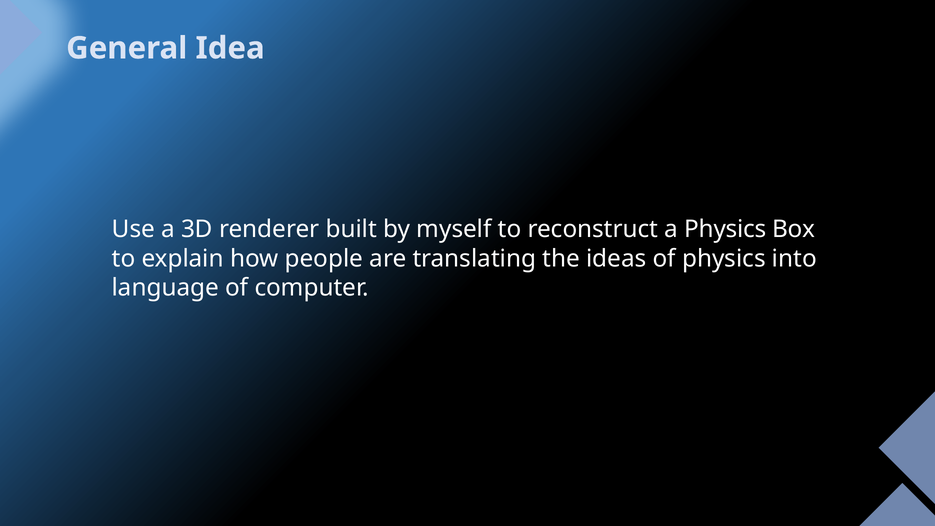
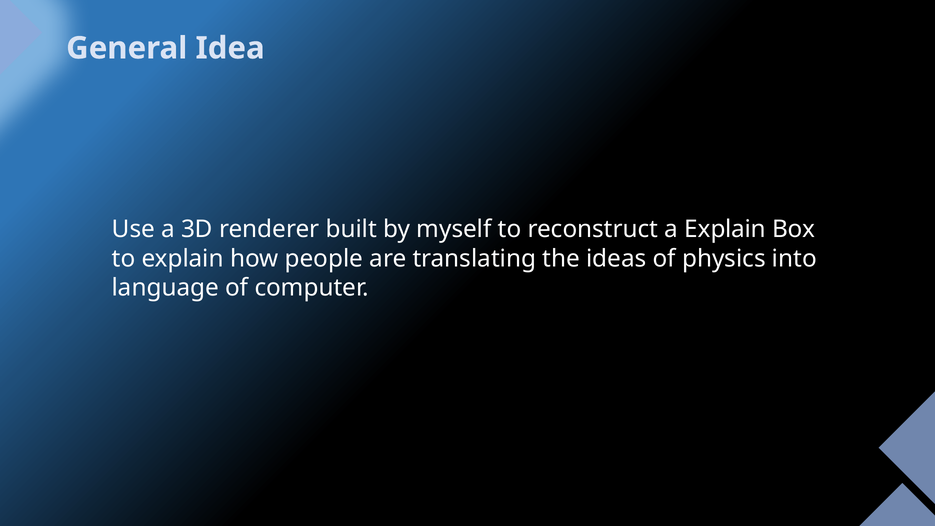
a Physics: Physics -> Explain
